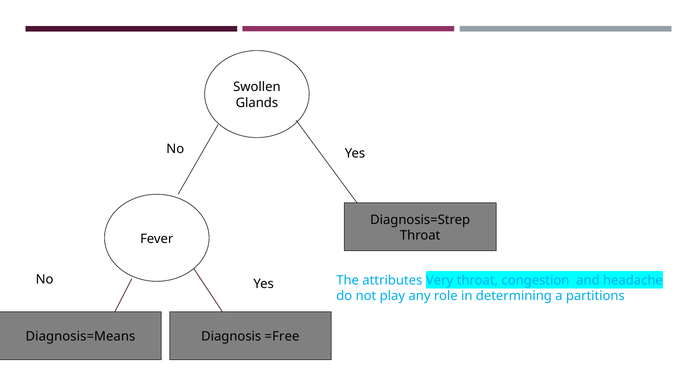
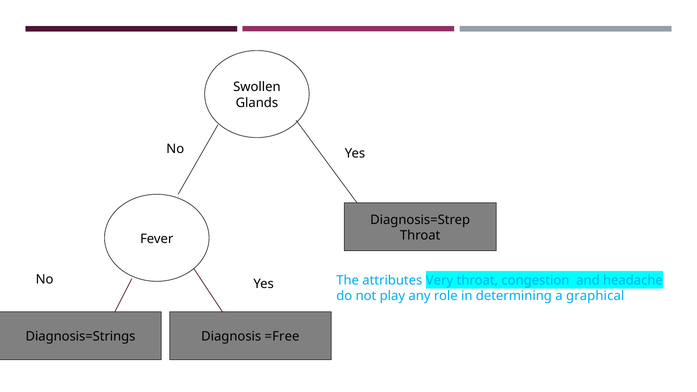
partitions: partitions -> graphical
Diagnosis=Means: Diagnosis=Means -> Diagnosis=Strings
